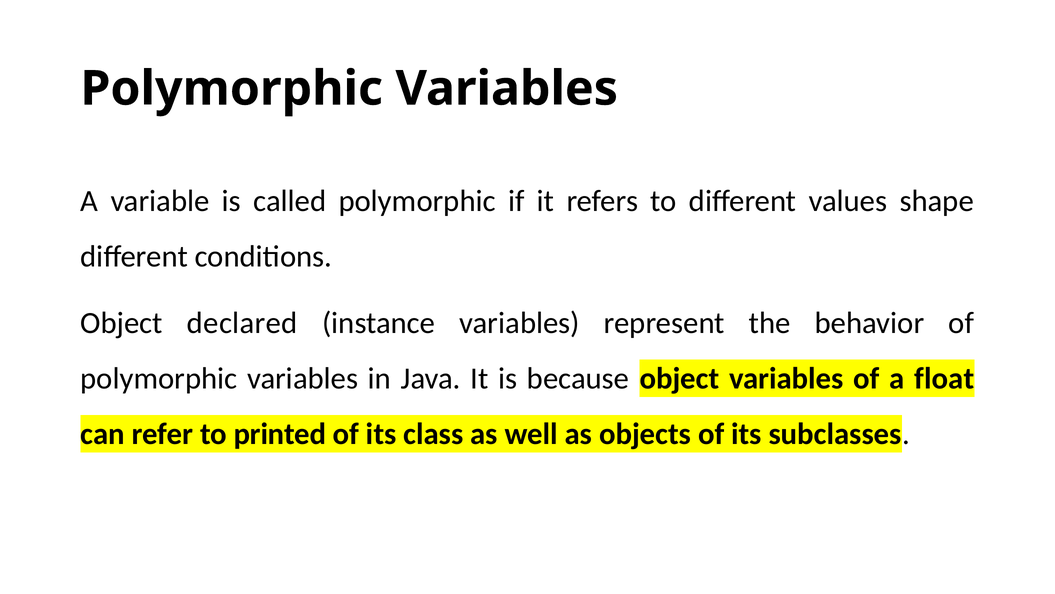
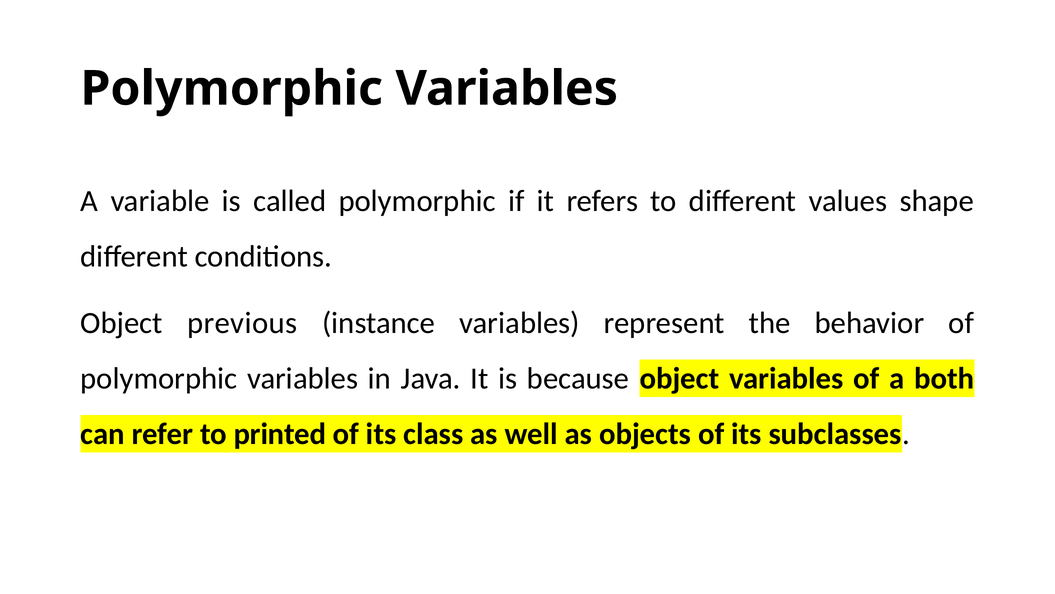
declared: declared -> previous
float: float -> both
